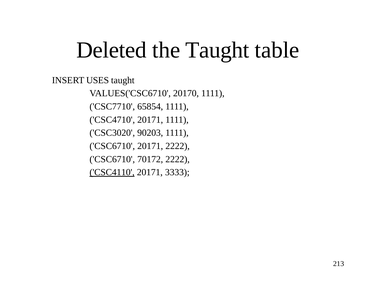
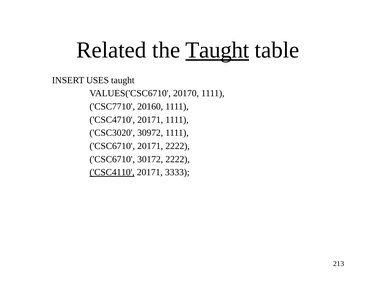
Deleted: Deleted -> Related
Taught at (217, 50) underline: none -> present
65854: 65854 -> 20160
90203: 90203 -> 30972
70172: 70172 -> 30172
